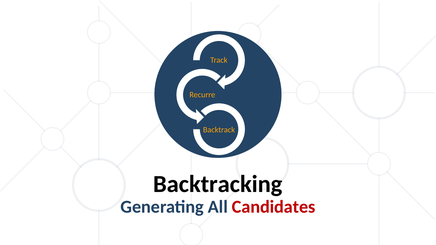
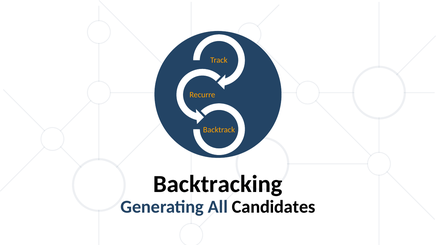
Candidates colour: red -> black
